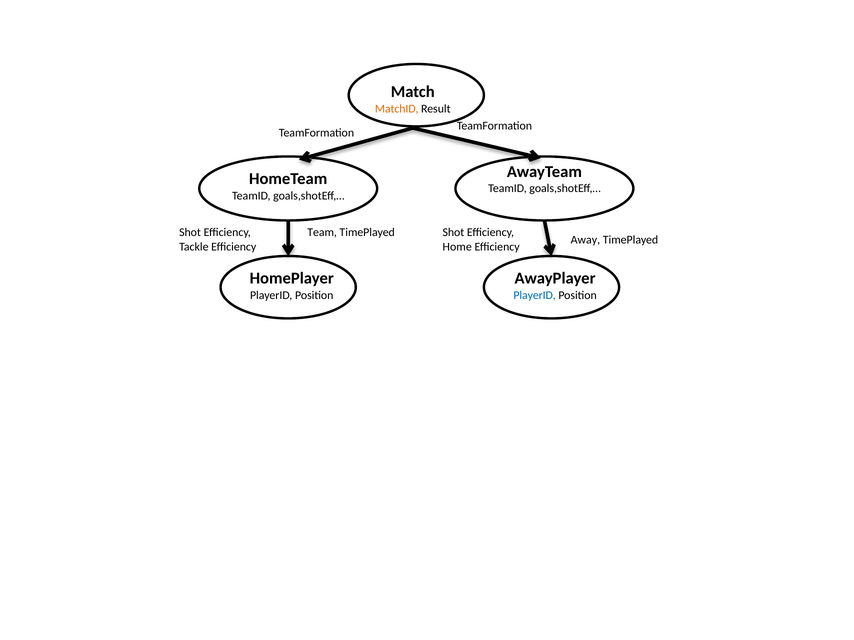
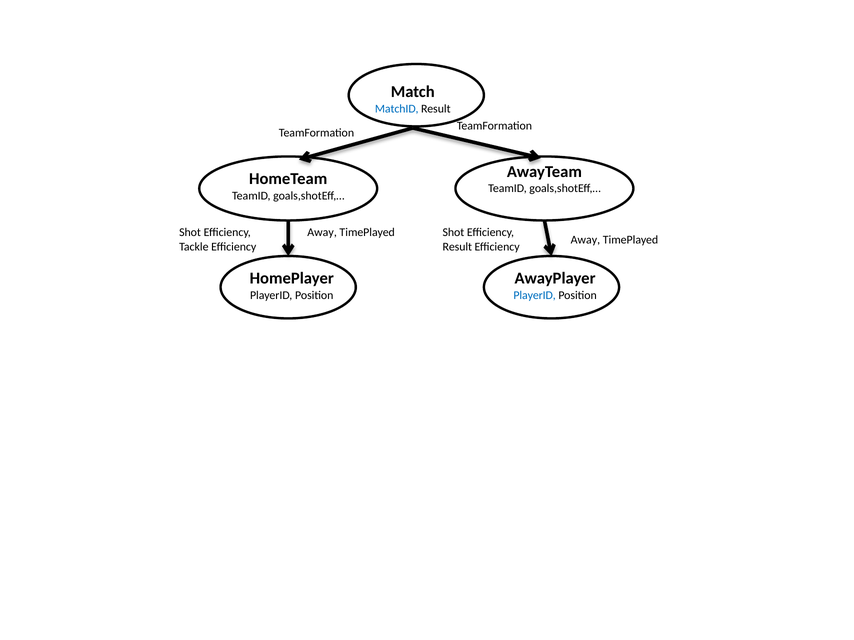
MatchID colour: orange -> blue
Team at (322, 233): Team -> Away
Home at (457, 247): Home -> Result
